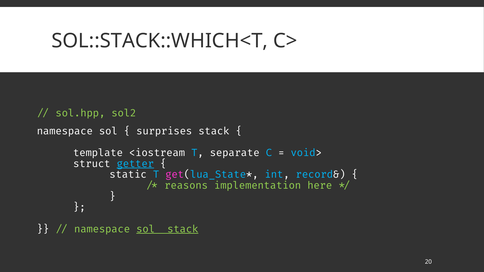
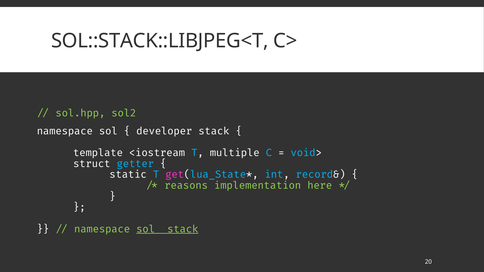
SOL::STACK::WHICH<T: SOL::STACK::WHICH<T -> SOL::STACK::LIBJPEG<T
surprises: surprises -> developer
separate: separate -> multiple
getter underline: present -> none
